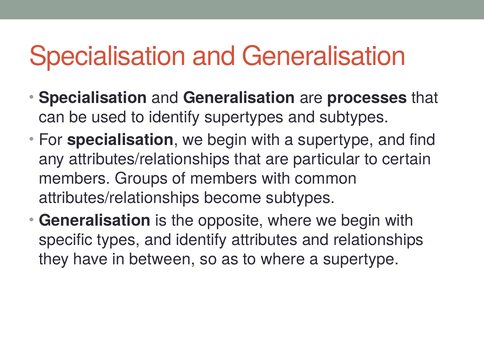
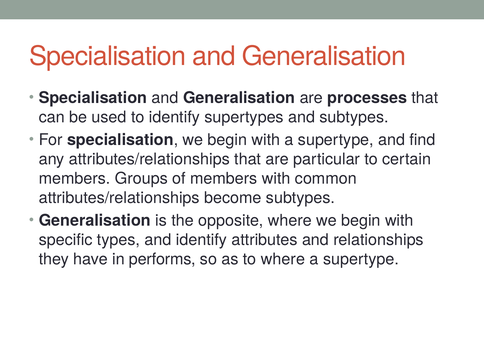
between: between -> performs
